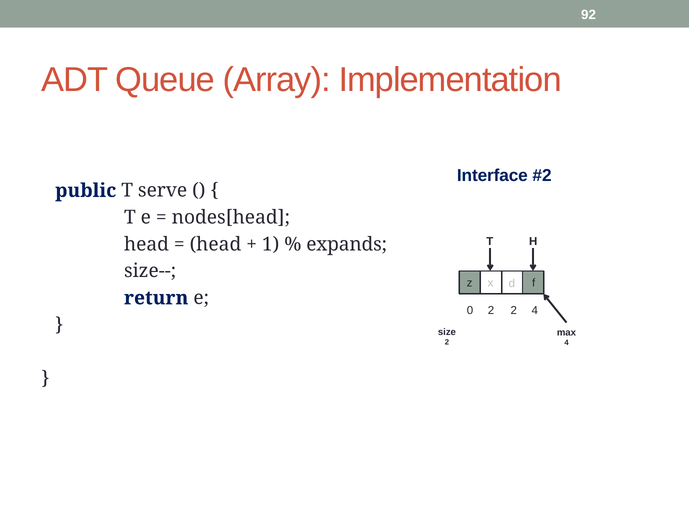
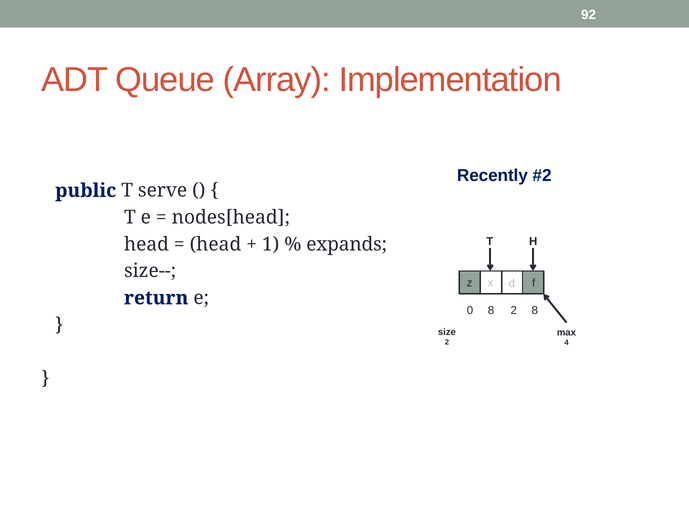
Interface: Interface -> Recently
0 2: 2 -> 8
2 4: 4 -> 8
